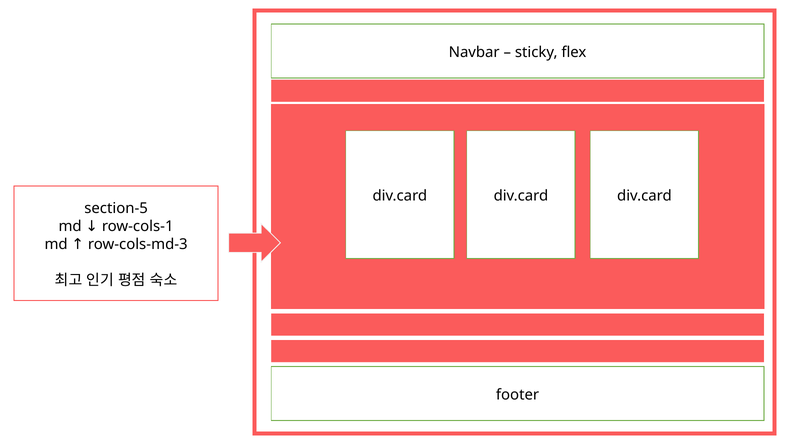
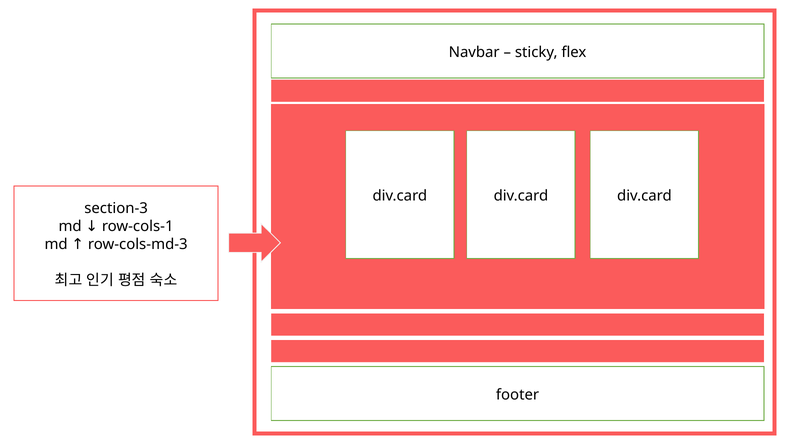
section-5: section-5 -> section-3
